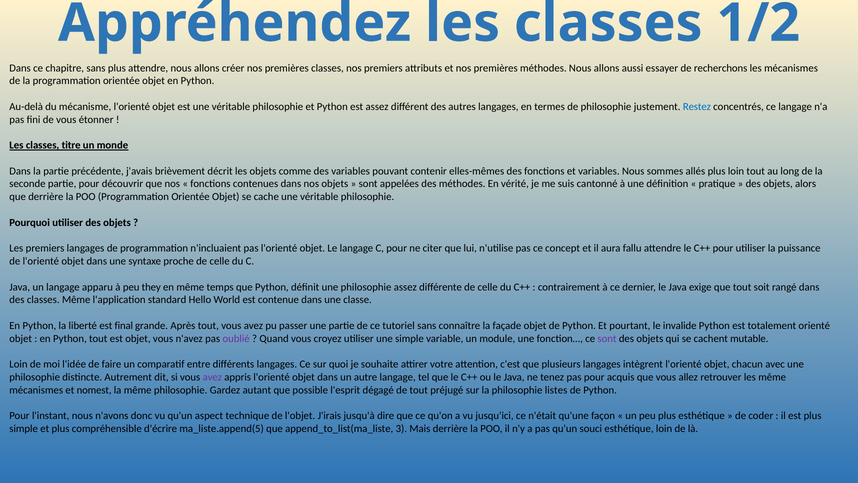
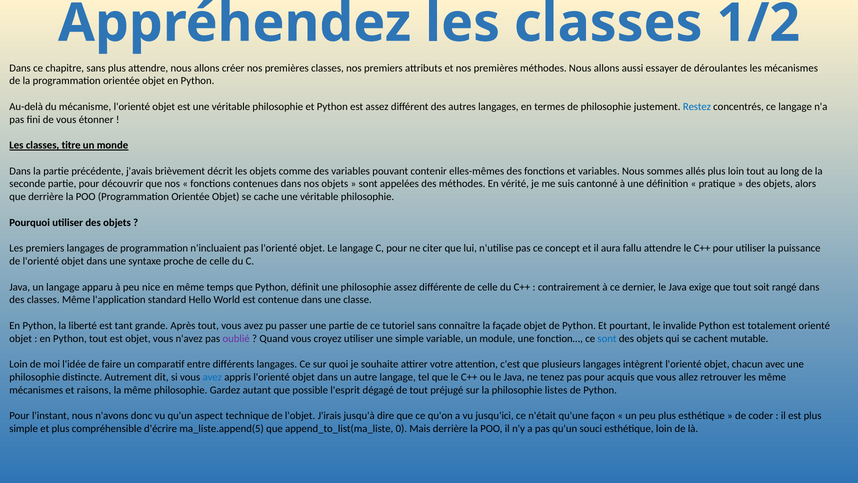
recherchons: recherchons -> déroulantes
they: they -> nice
final: final -> tant
sont at (607, 338) colour: purple -> blue
avez at (212, 377) colour: purple -> blue
nomest: nomest -> raisons
3: 3 -> 0
